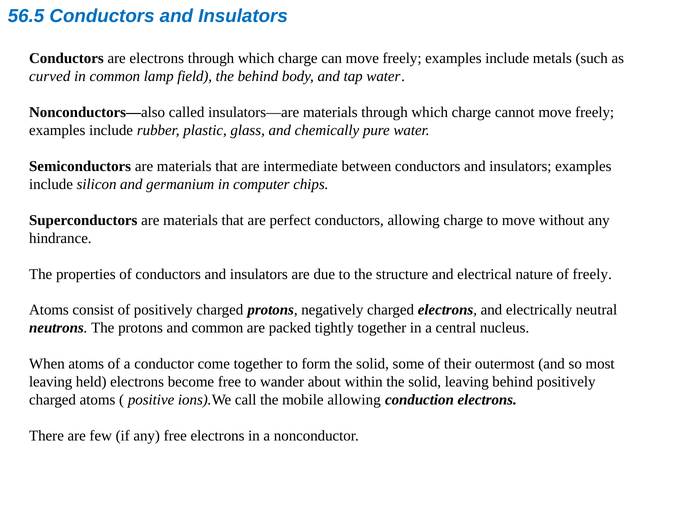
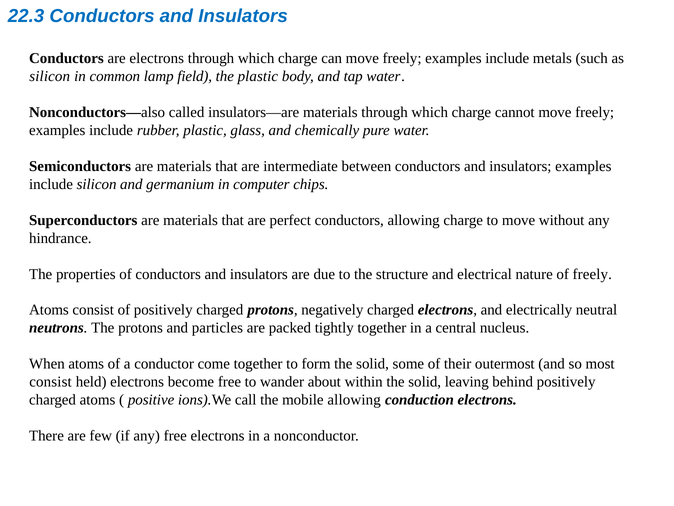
56.5: 56.5 -> 22.3
curved at (50, 76): curved -> silicon
the behind: behind -> plastic
and common: common -> particles
leaving at (51, 382): leaving -> consist
